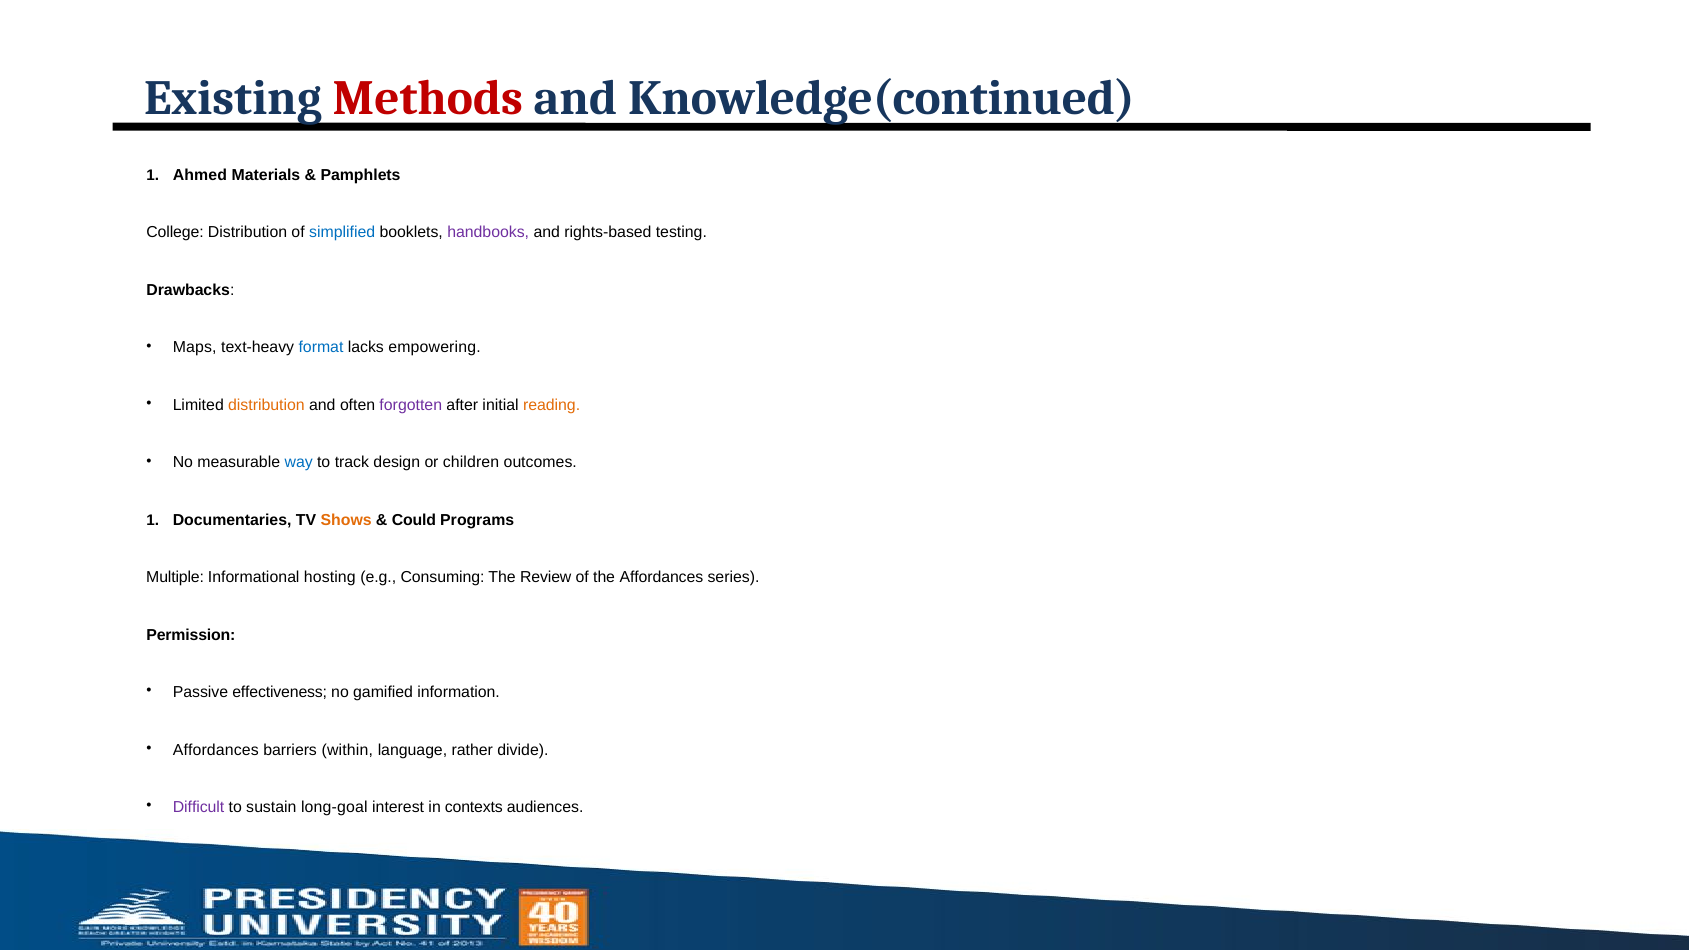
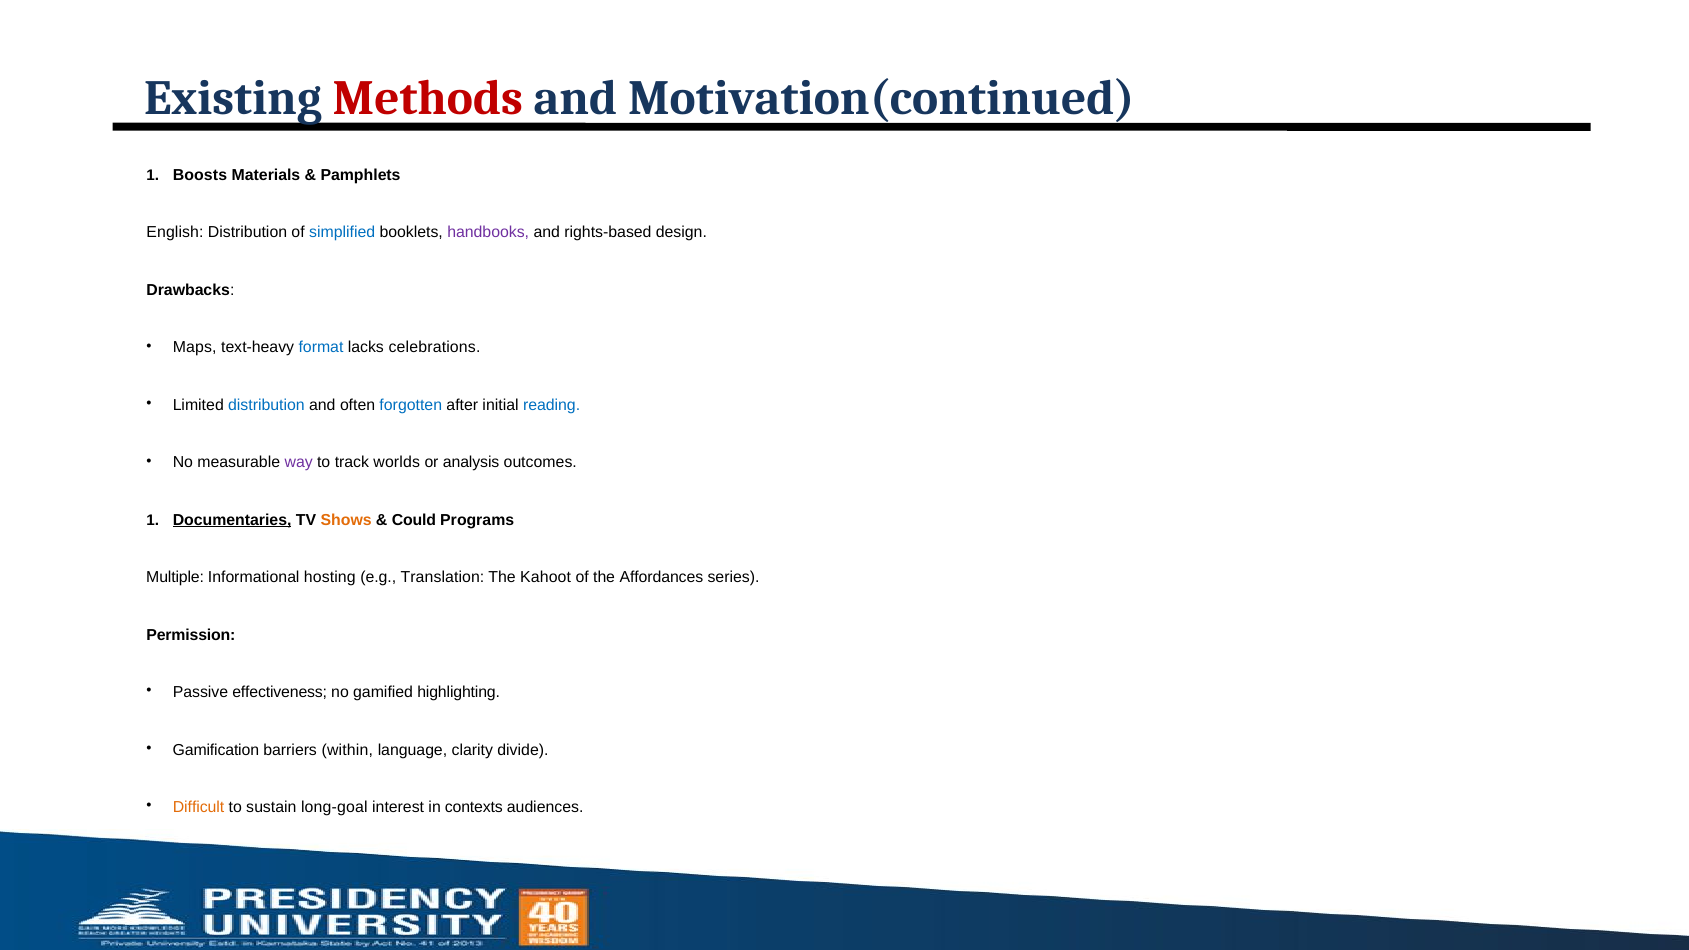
Knowledge(continued: Knowledge(continued -> Motivation(continued
Ahmed: Ahmed -> Boosts
College: College -> English
testing: testing -> design
empowering: empowering -> celebrations
distribution at (266, 405) colour: orange -> blue
forgotten colour: purple -> blue
reading colour: orange -> blue
way colour: blue -> purple
design: design -> worlds
children: children -> analysis
Documentaries underline: none -> present
Consuming: Consuming -> Translation
Review: Review -> Kahoot
information: information -> highlighting
Affordances at (216, 750): Affordances -> Gamification
rather: rather -> clarity
Difficult colour: purple -> orange
